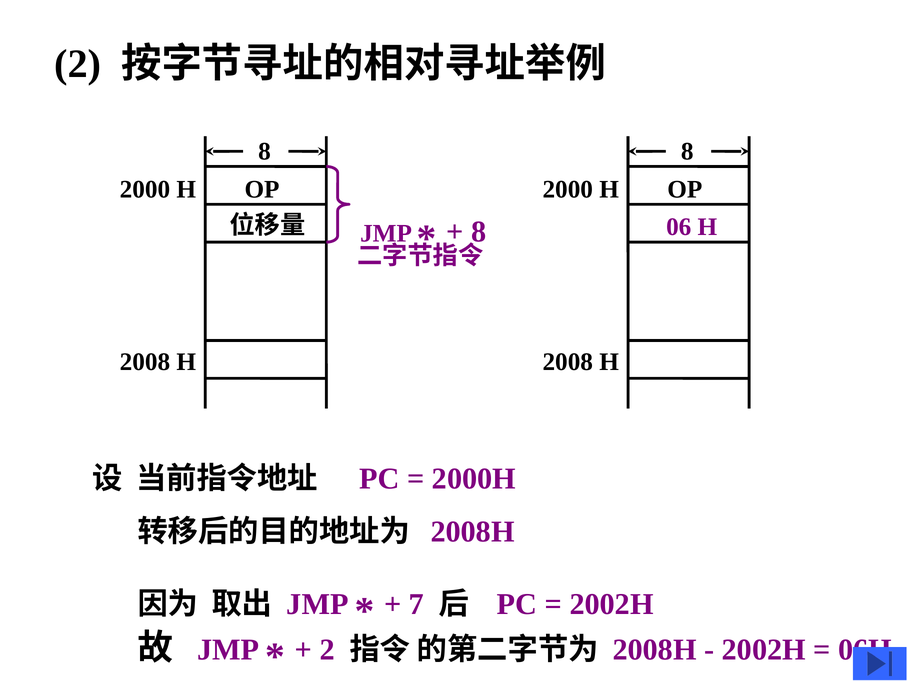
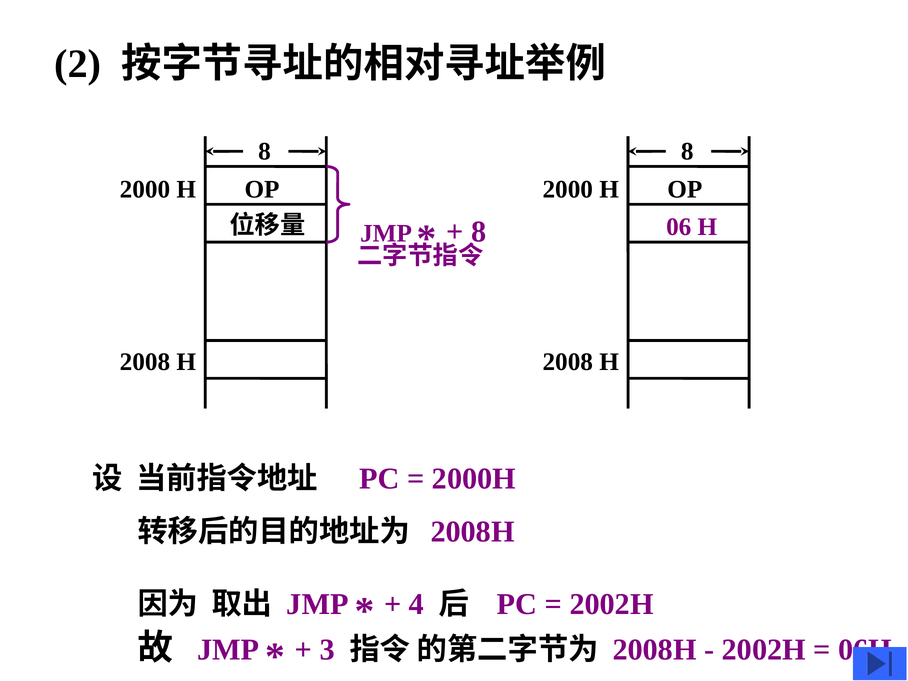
7: 7 -> 4
2 at (327, 650): 2 -> 3
